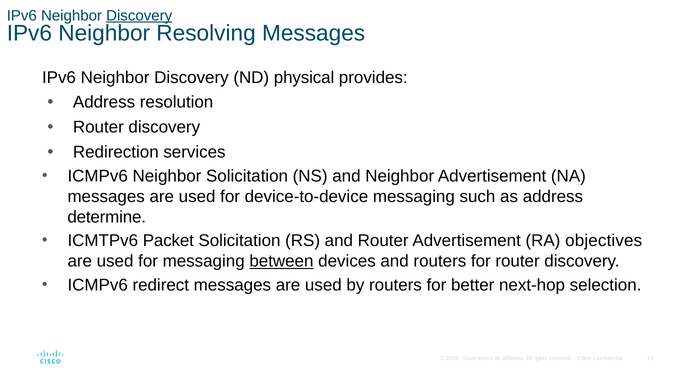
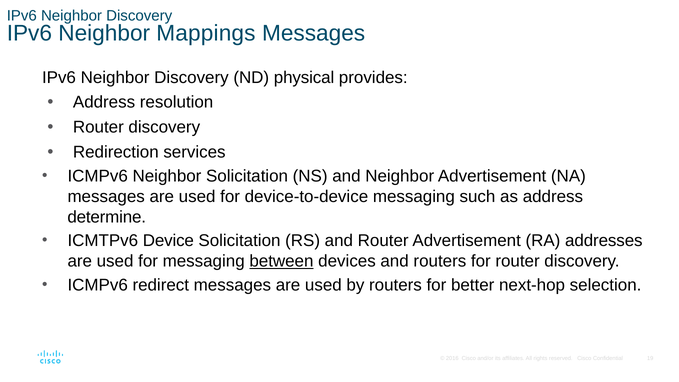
Discovery at (139, 16) underline: present -> none
Resolving: Resolving -> Mappings
Packet: Packet -> Device
objectives: objectives -> addresses
